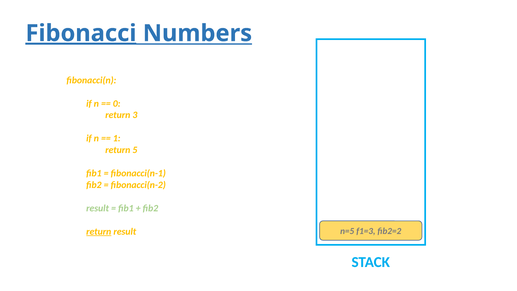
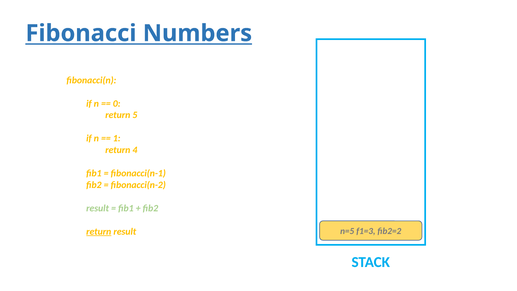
Fibonacci underline: present -> none
3: 3 -> 5
5: 5 -> 4
